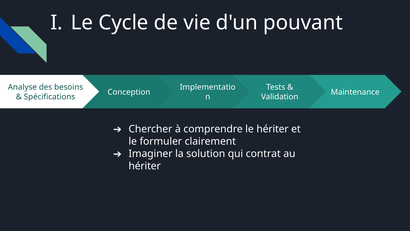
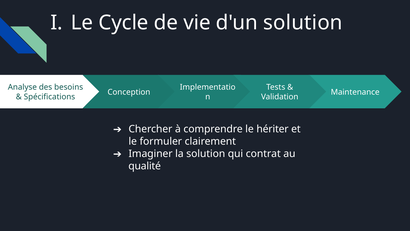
d'un pouvant: pouvant -> solution
hériter at (145, 166): hériter -> qualité
